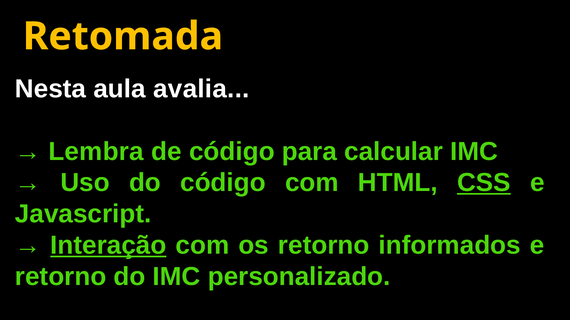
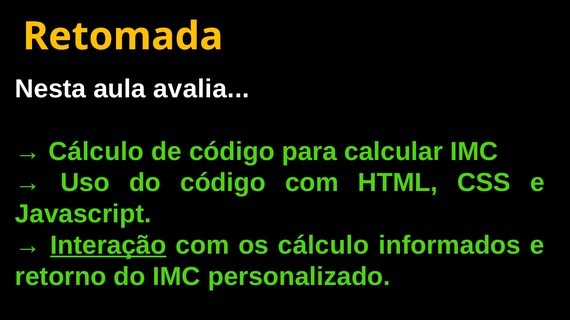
Lembra at (96, 152): Lembra -> Cálculo
CSS underline: present -> none
os retorno: retorno -> cálculo
